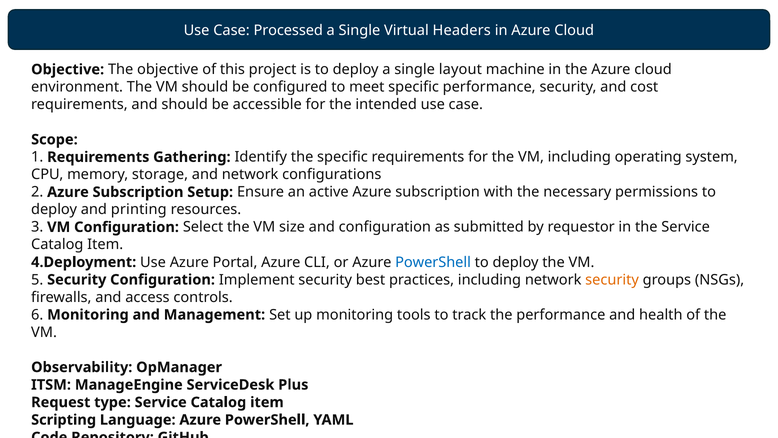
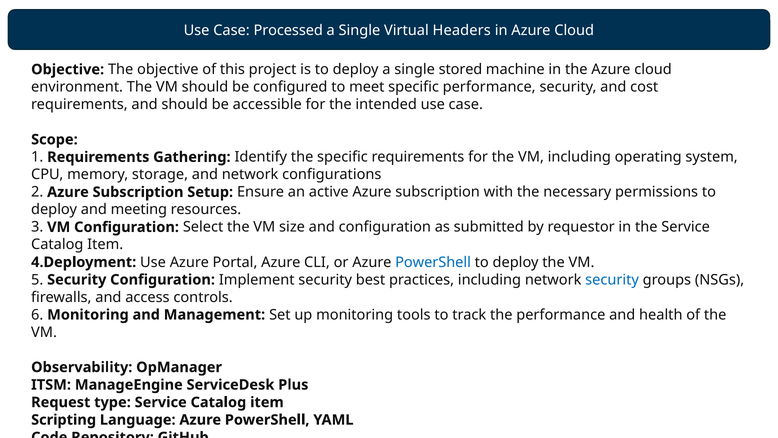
layout: layout -> stored
printing: printing -> meeting
security at (612, 279) colour: orange -> blue
